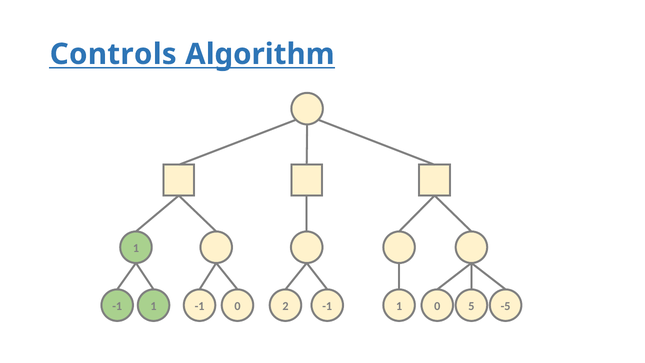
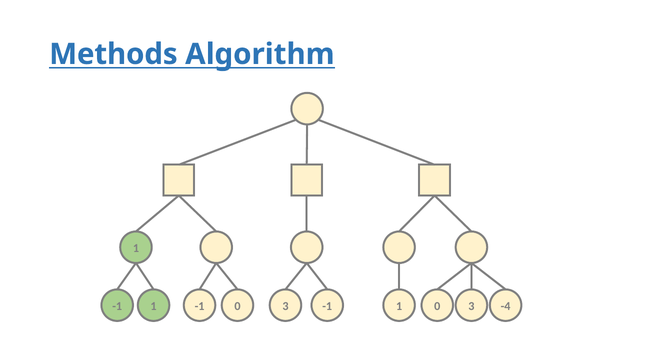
Controls: Controls -> Methods
-1 0 2: 2 -> 3
5 at (471, 306): 5 -> 3
-5: -5 -> -4
